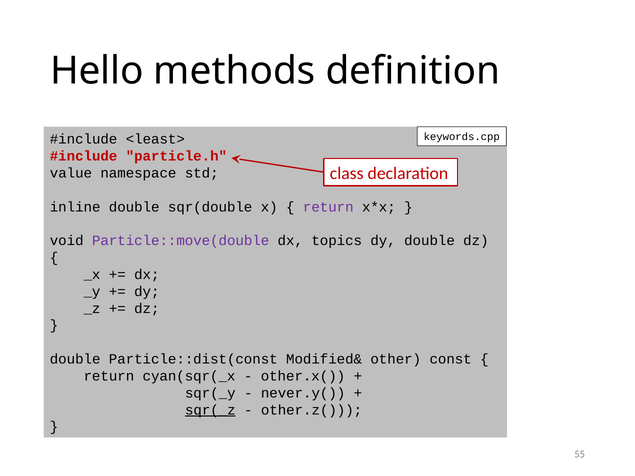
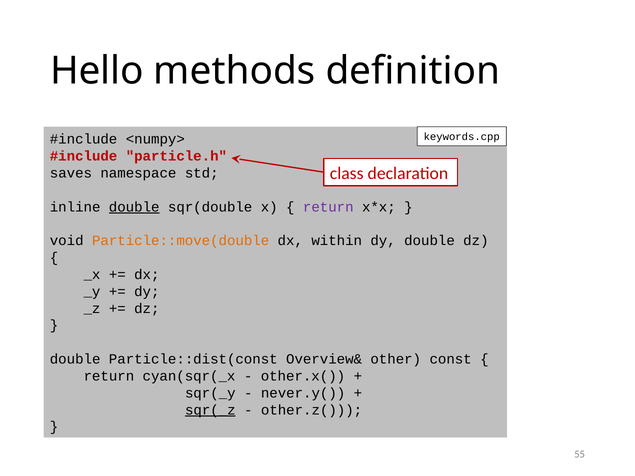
<least>: <least> -> <numpy>
value: value -> saves
double at (134, 207) underline: none -> present
Particle::move(double colour: purple -> orange
topics: topics -> within
Modified&: Modified& -> Overview&
